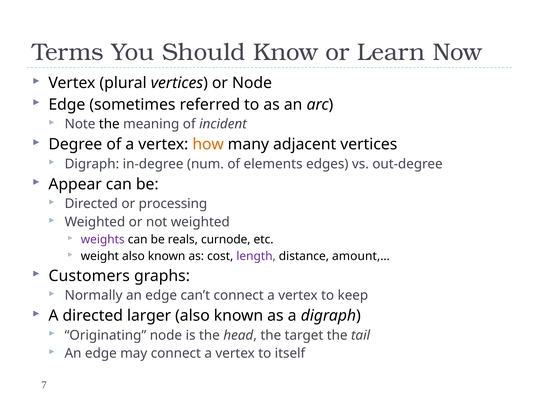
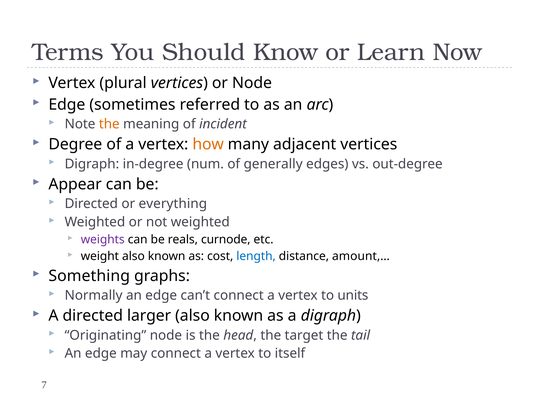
the at (109, 124) colour: black -> orange
elements: elements -> generally
processing: processing -> everything
length colour: purple -> blue
Customers: Customers -> Something
keep: keep -> units
